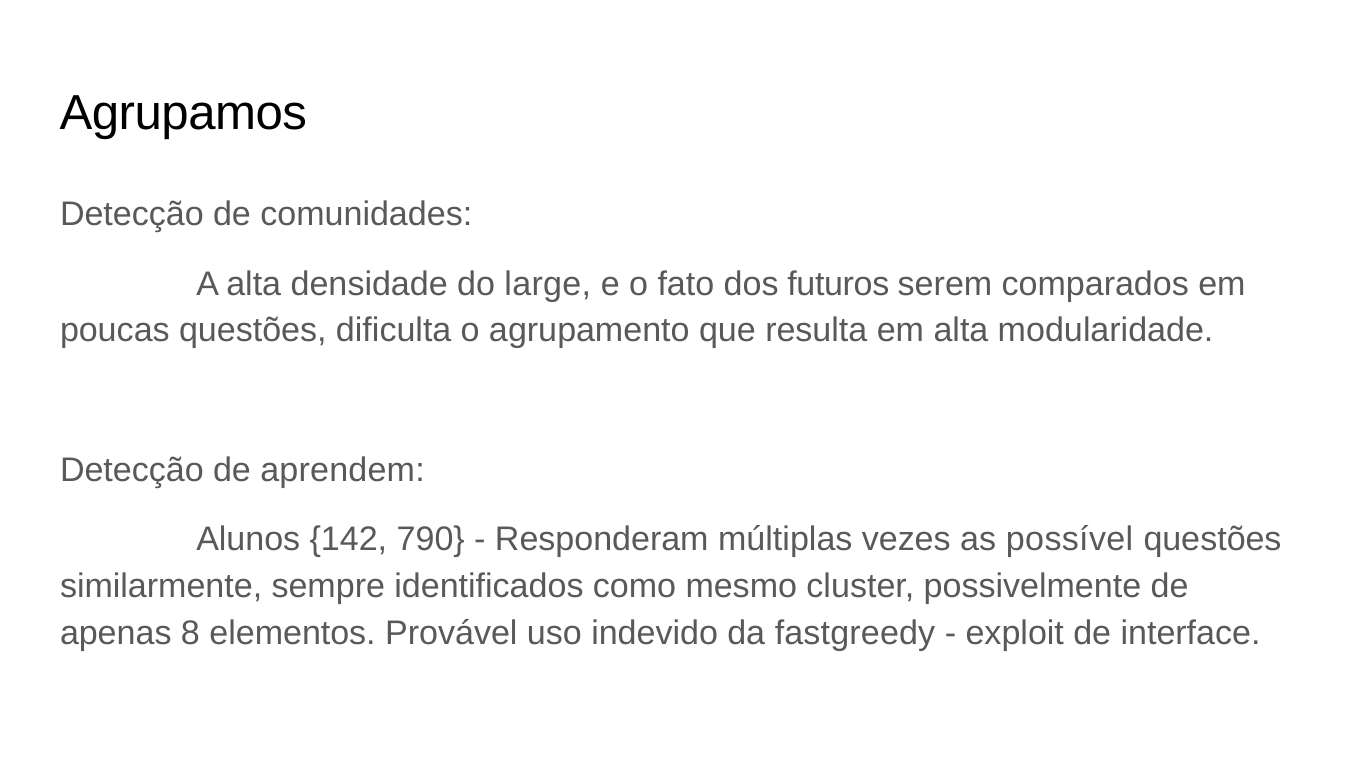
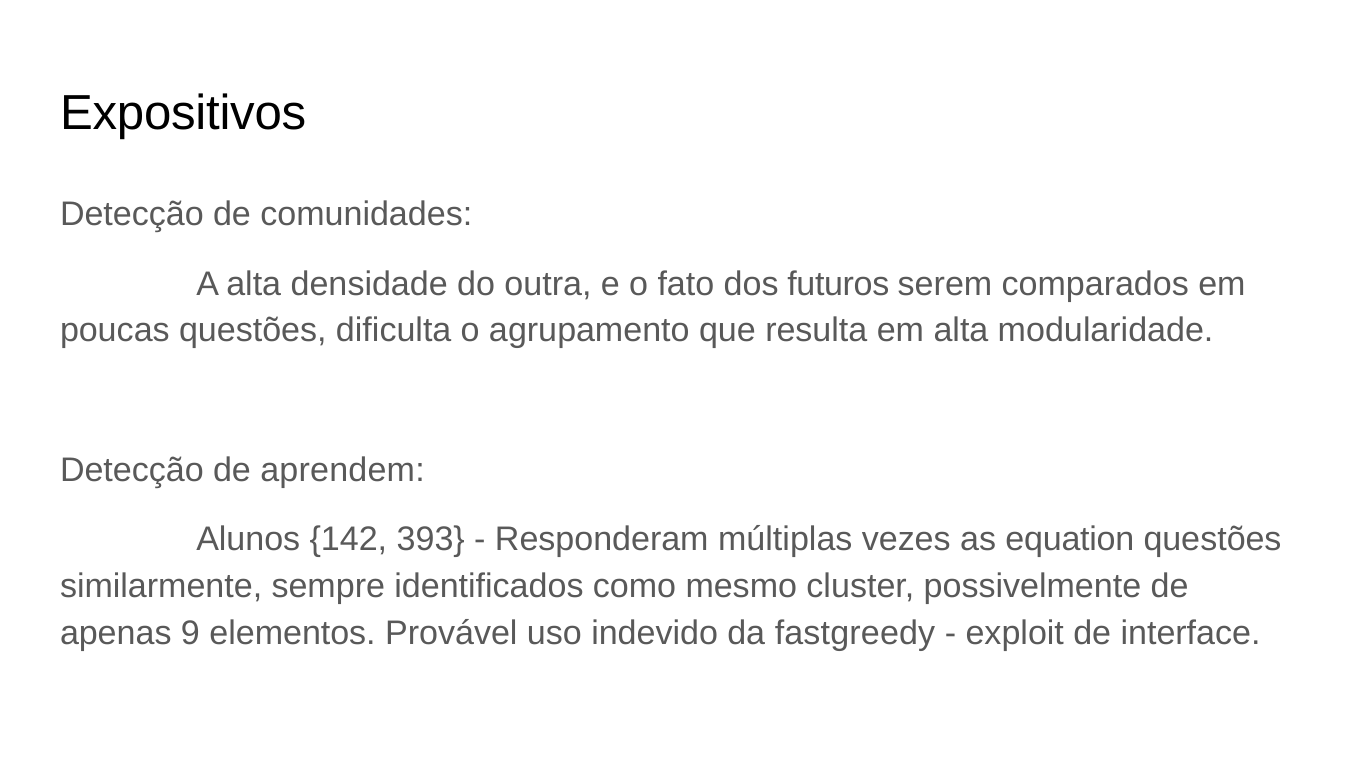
Agrupamos: Agrupamos -> Expositivos
large: large -> outra
790: 790 -> 393
possível: possível -> equation
8: 8 -> 9
